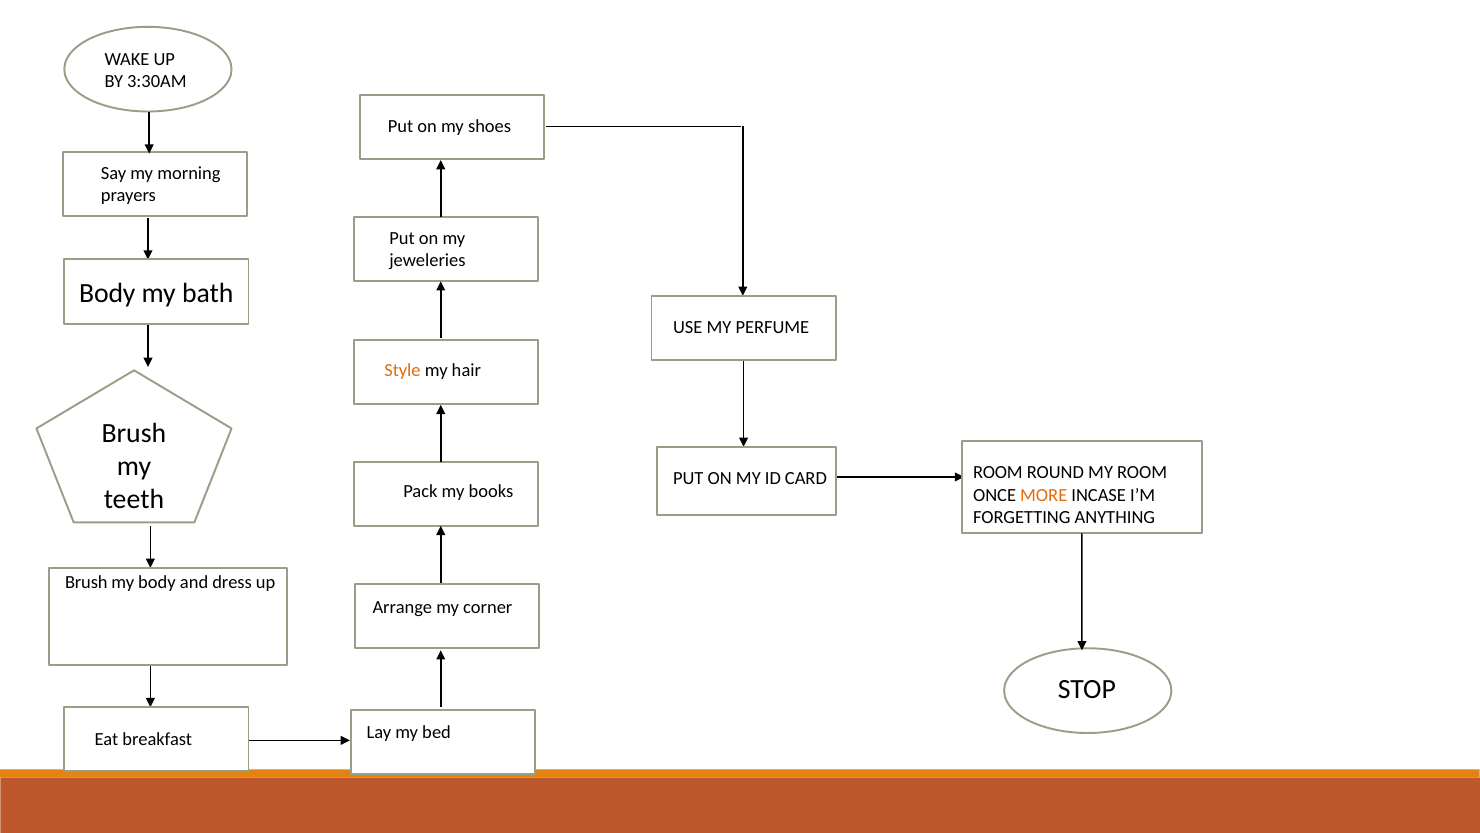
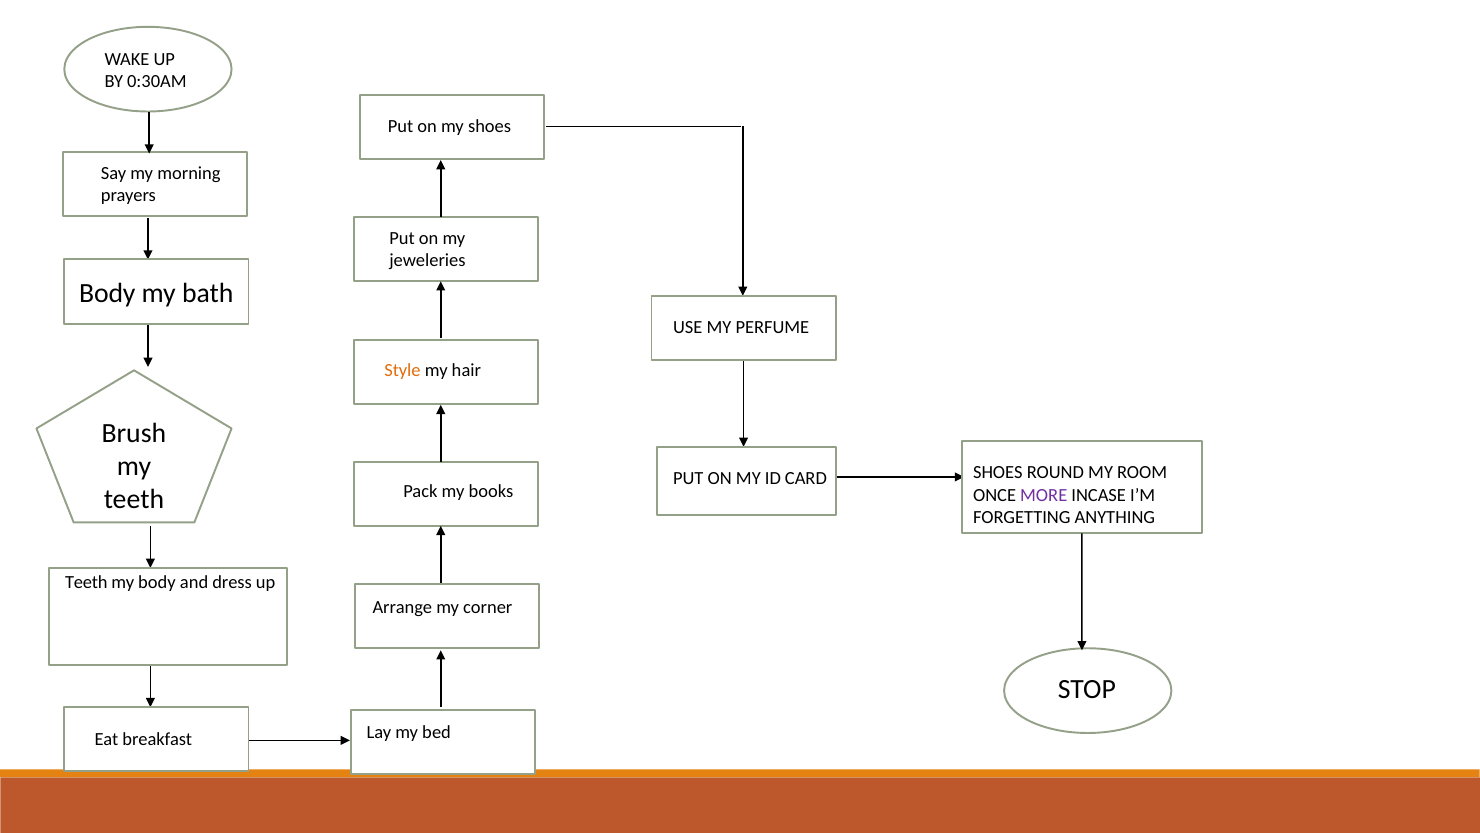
3:30AM: 3:30AM -> 0:30AM
CARD ROOM: ROOM -> SHOES
MORE colour: orange -> purple
Brush at (86, 582): Brush -> Teeth
